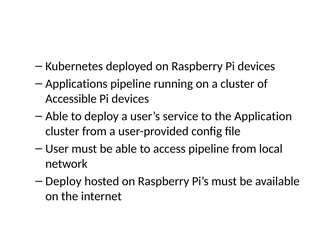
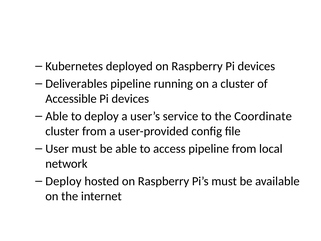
Applications: Applications -> Deliverables
Application: Application -> Coordinate
